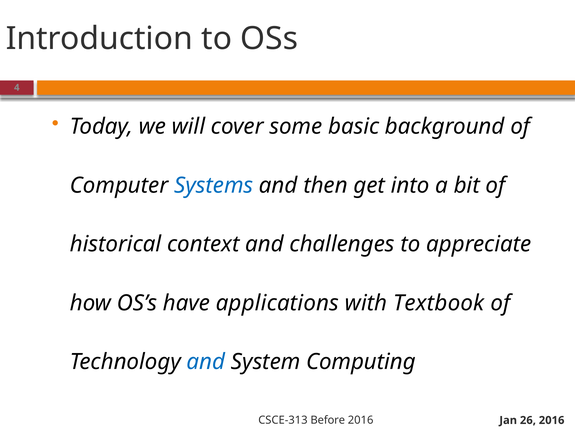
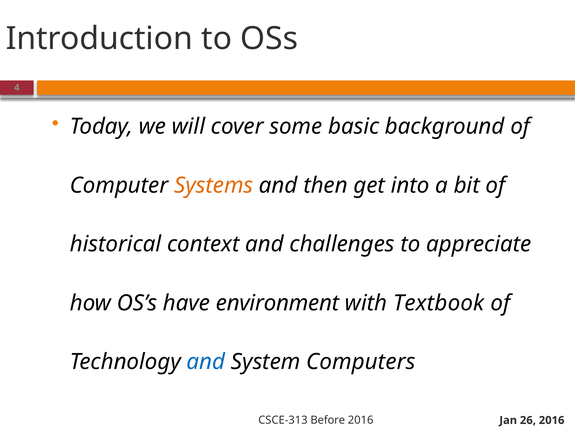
Systems colour: blue -> orange
applications: applications -> environment
Computing: Computing -> Computers
